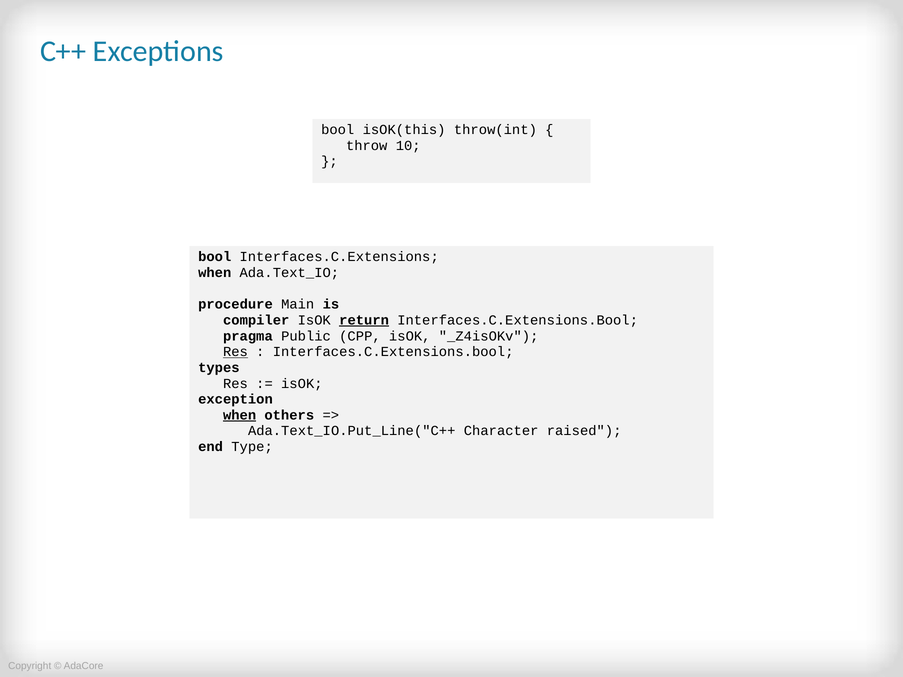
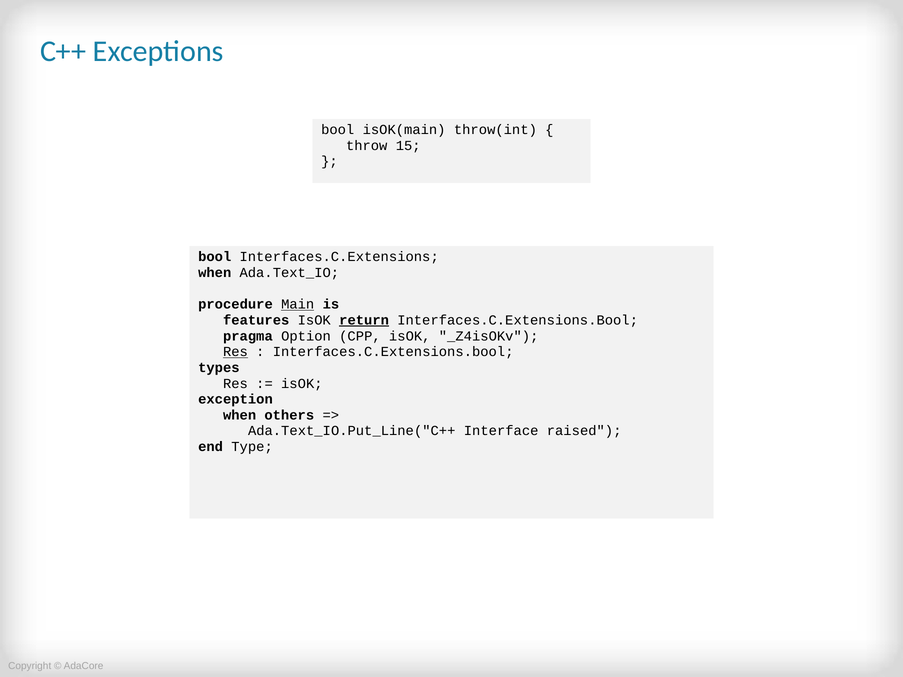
isOK(this: isOK(this -> isOK(main
10: 10 -> 15
Main underline: none -> present
compiler: compiler -> features
Public: Public -> Option
when at (240, 415) underline: present -> none
Character: Character -> Interface
